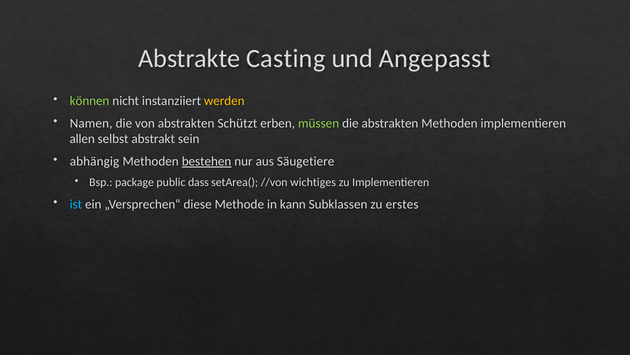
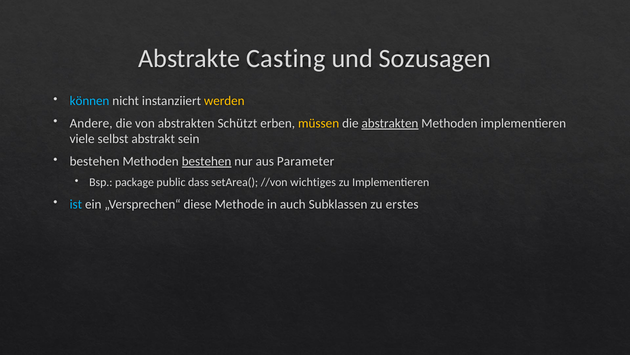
Angepasst: Angepasst -> Sozusagen
können colour: light green -> light blue
Namen: Namen -> Andere
müssen colour: light green -> yellow
abstrakten at (390, 123) underline: none -> present
allen: allen -> viele
abhängig at (95, 161): abhängig -> bestehen
Säugetiere: Säugetiere -> Parameter
kann: kann -> auch
